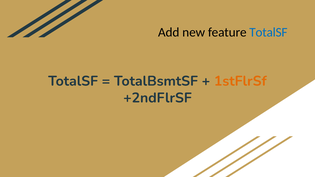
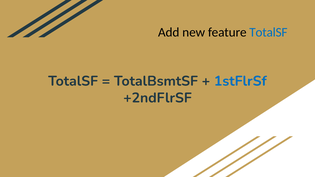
1stFlrSf colour: orange -> blue
